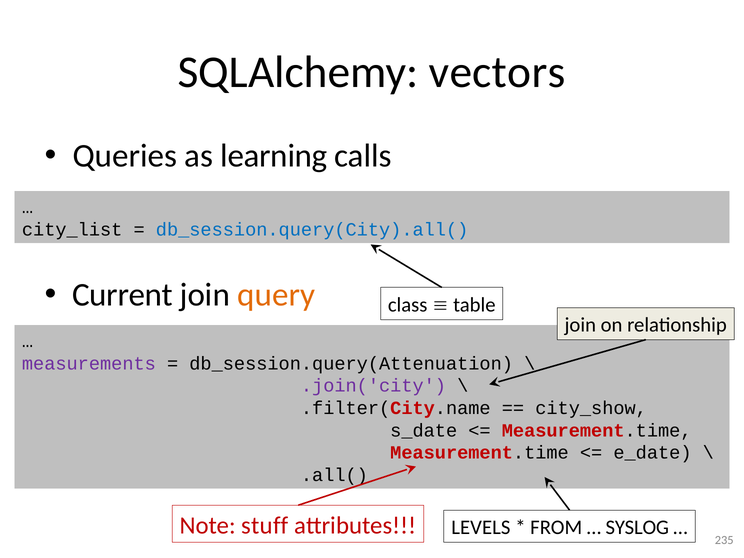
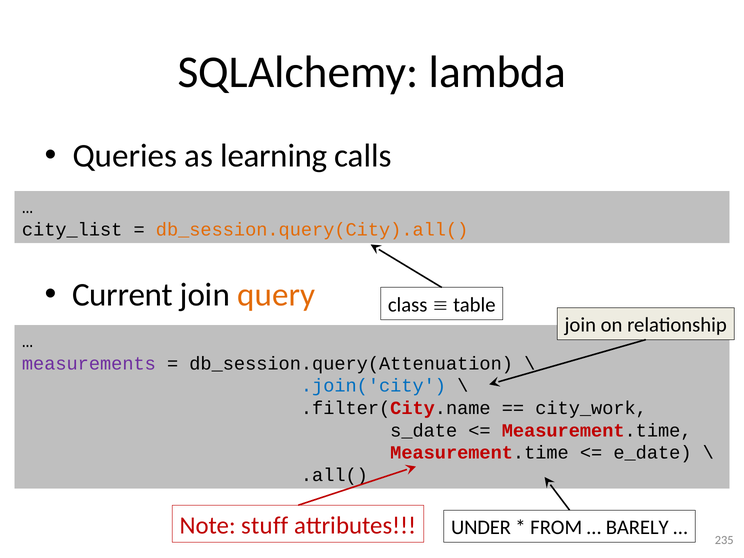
vectors: vectors -> lambda
db_session.query(City).all( colour: blue -> orange
.join('city colour: purple -> blue
city_show: city_show -> city_work
LEVELS: LEVELS -> UNDER
SYSLOG: SYSLOG -> BARELY
